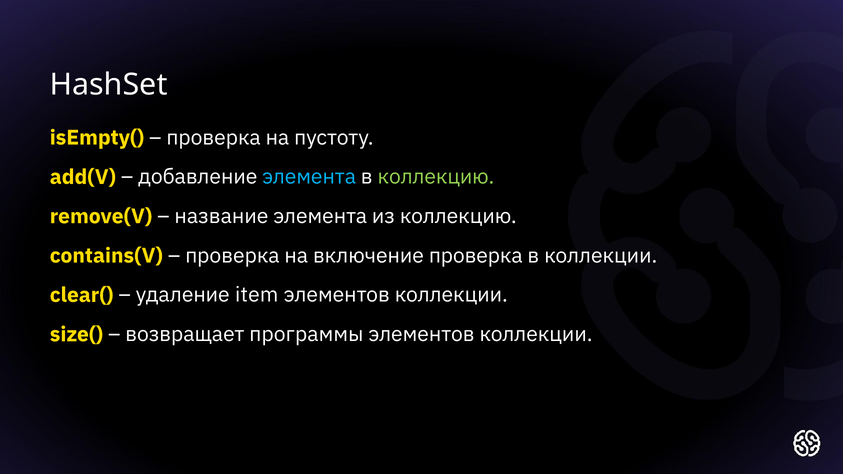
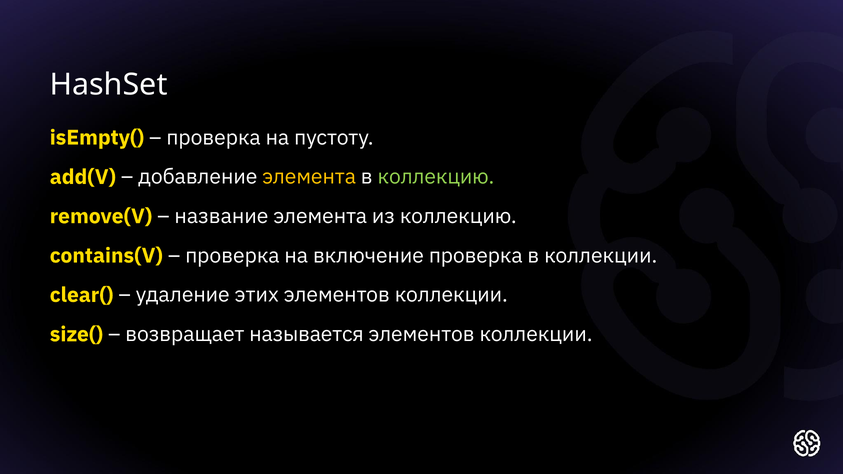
элемента at (309, 177) colour: light blue -> yellow
item: item -> этих
программы: программы -> называется
